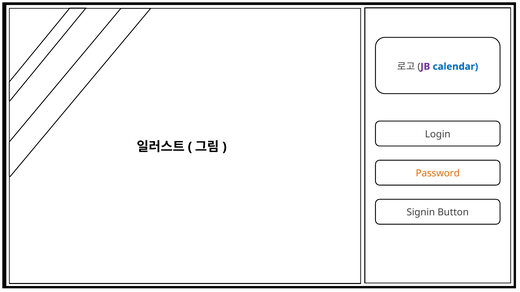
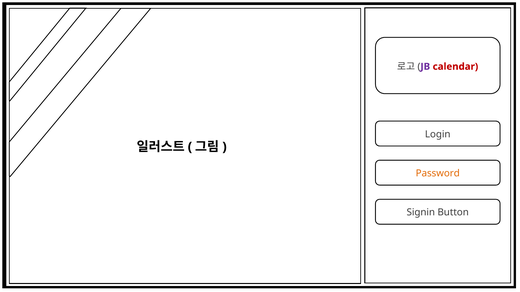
calendar colour: blue -> red
